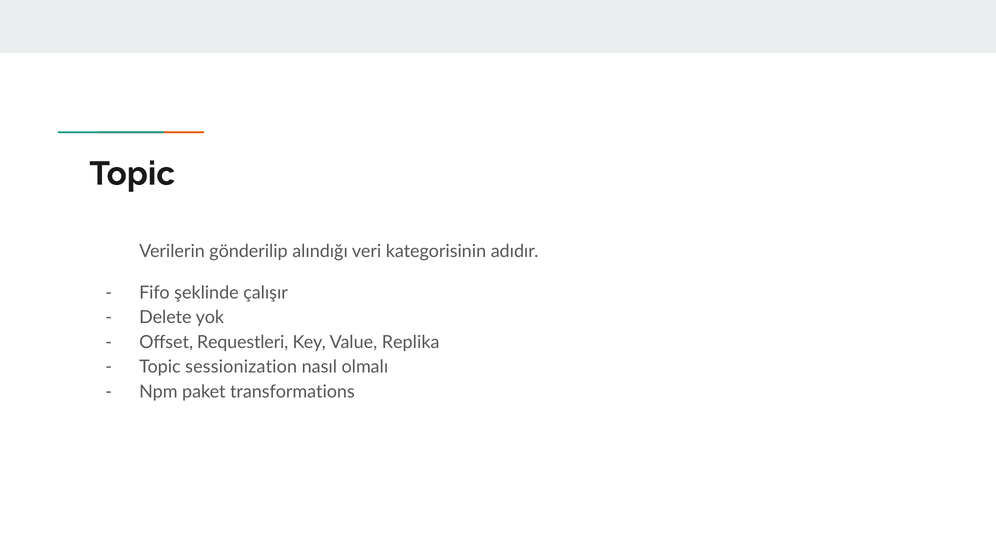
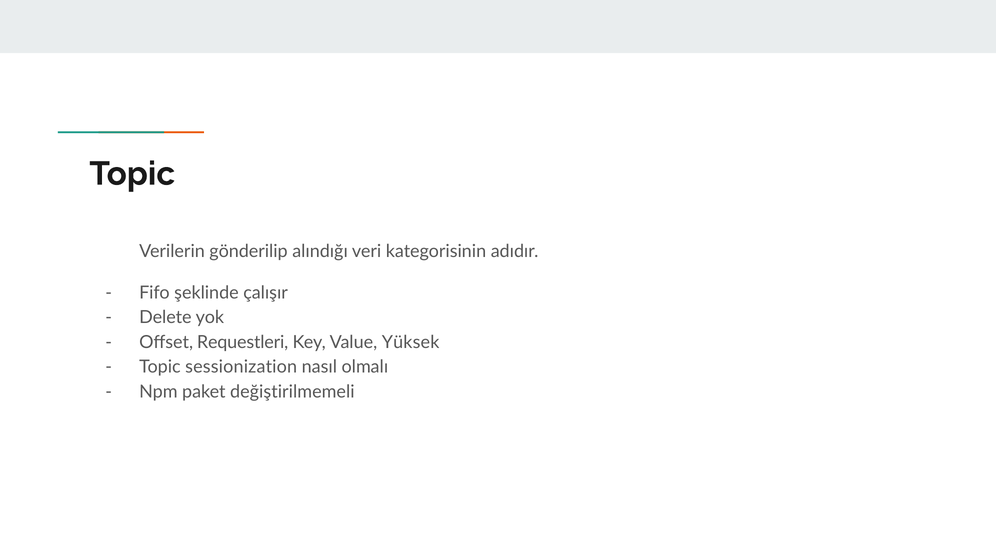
Replika: Replika -> Yüksek
transformations: transformations -> değiştirilmemeli
